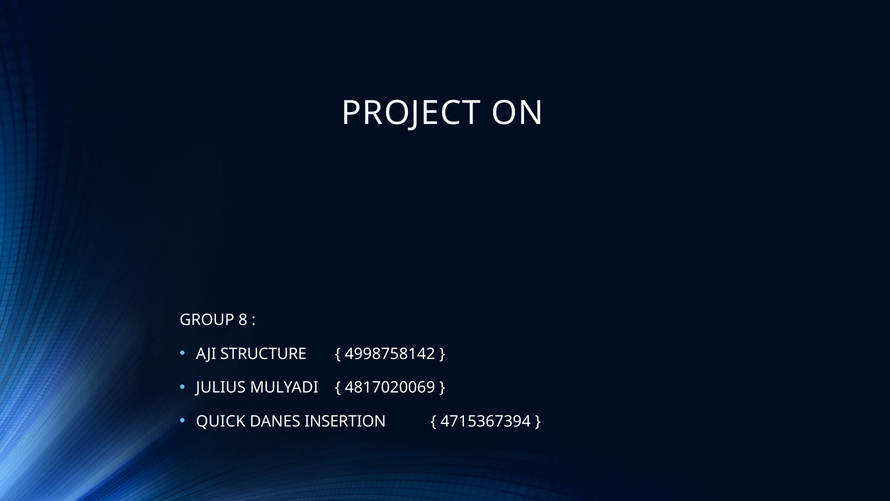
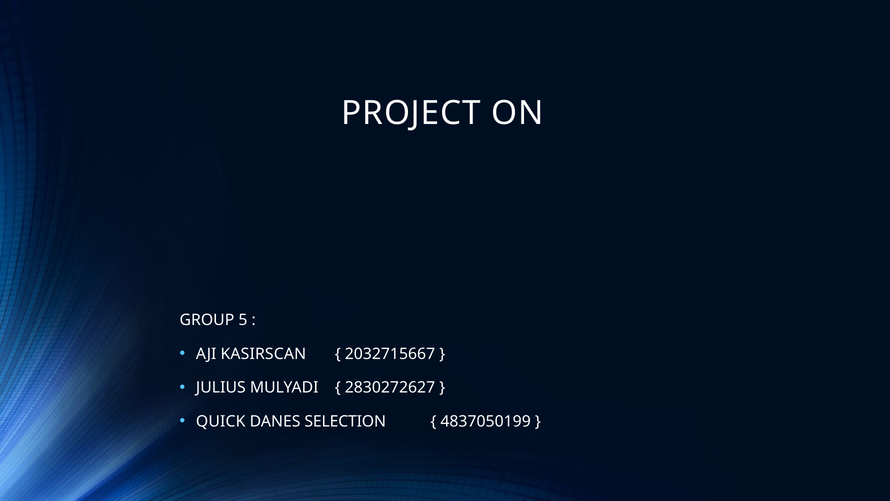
8: 8 -> 5
STRUCTURE: STRUCTURE -> KASIRSCAN
4998758142: 4998758142 -> 2032715667
4817020069: 4817020069 -> 2830272627
INSERTION: INSERTION -> SELECTION
4715367394: 4715367394 -> 4837050199
